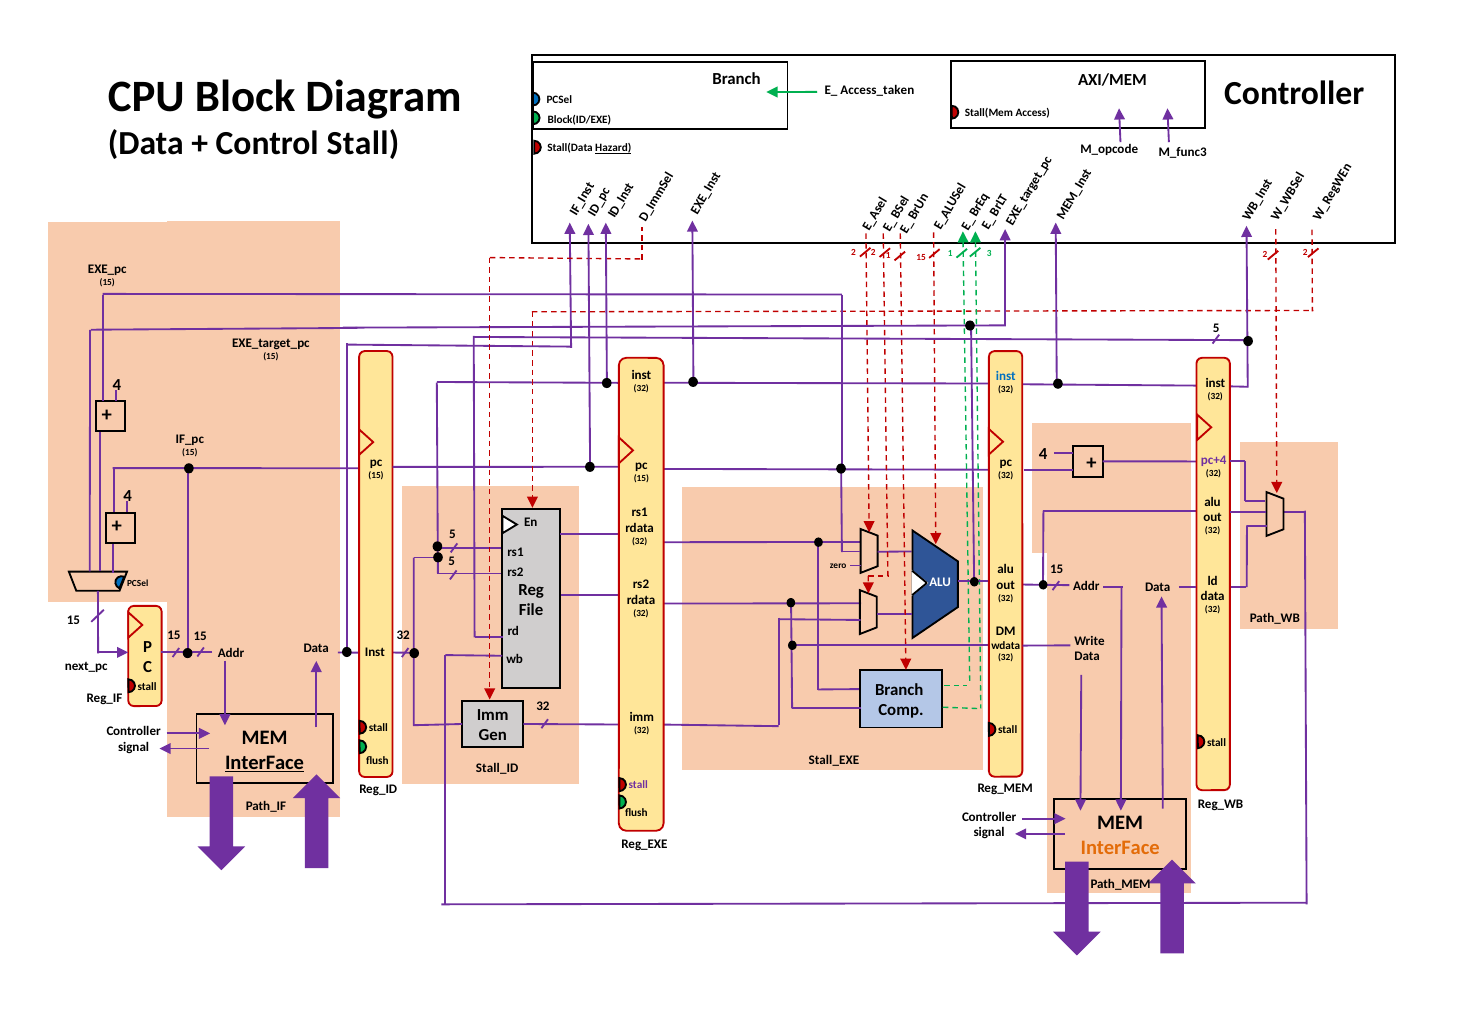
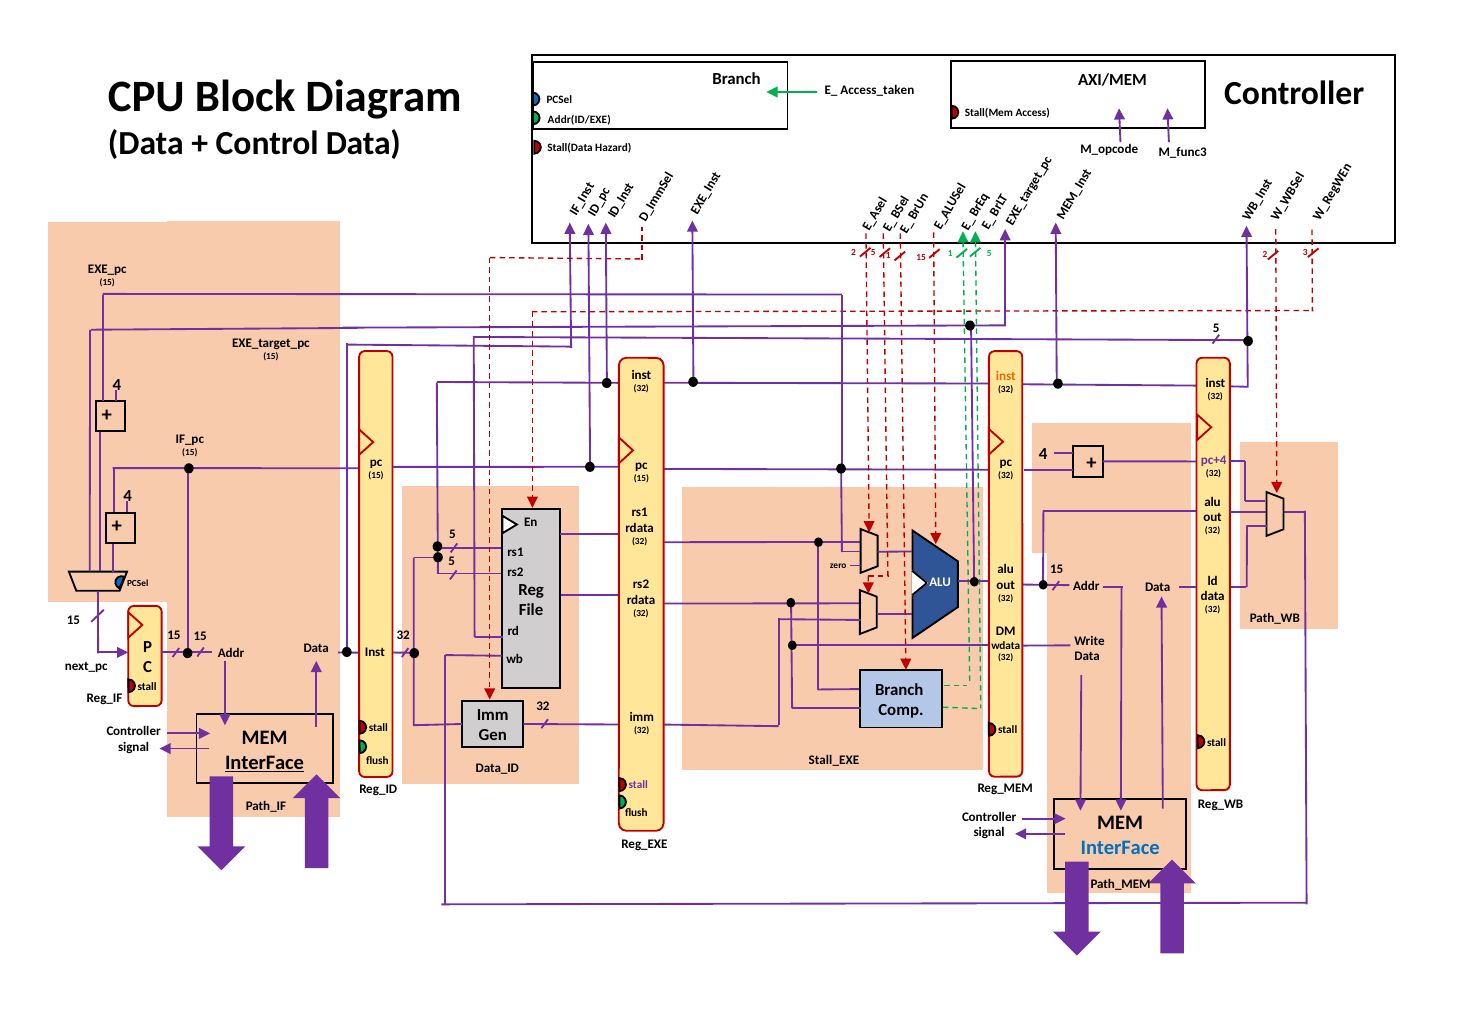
Block(ID/EXE: Block(ID/EXE -> Addr(ID/EXE
Control Stall: Stall -> Data
Hazard underline: present -> none
2 2: 2 -> 5
15 2: 2 -> 3
1 3: 3 -> 5
inst at (1006, 376) colour: blue -> orange
Stall_ID: Stall_ID -> Data_ID
InterFace at (1120, 848) colour: orange -> blue
